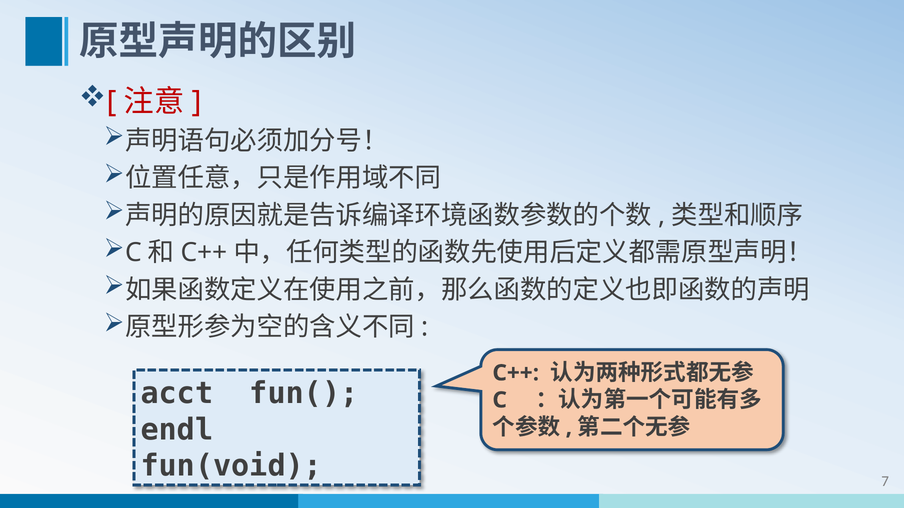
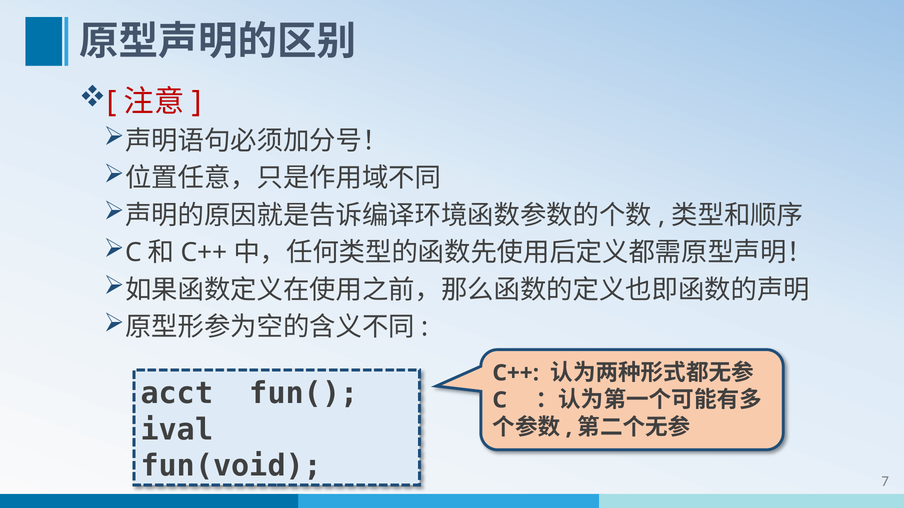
endl: endl -> ival
